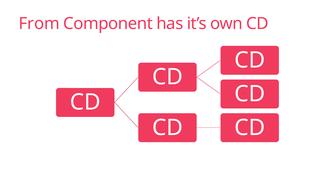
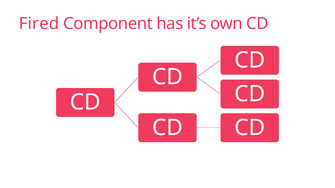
From: From -> Fired
